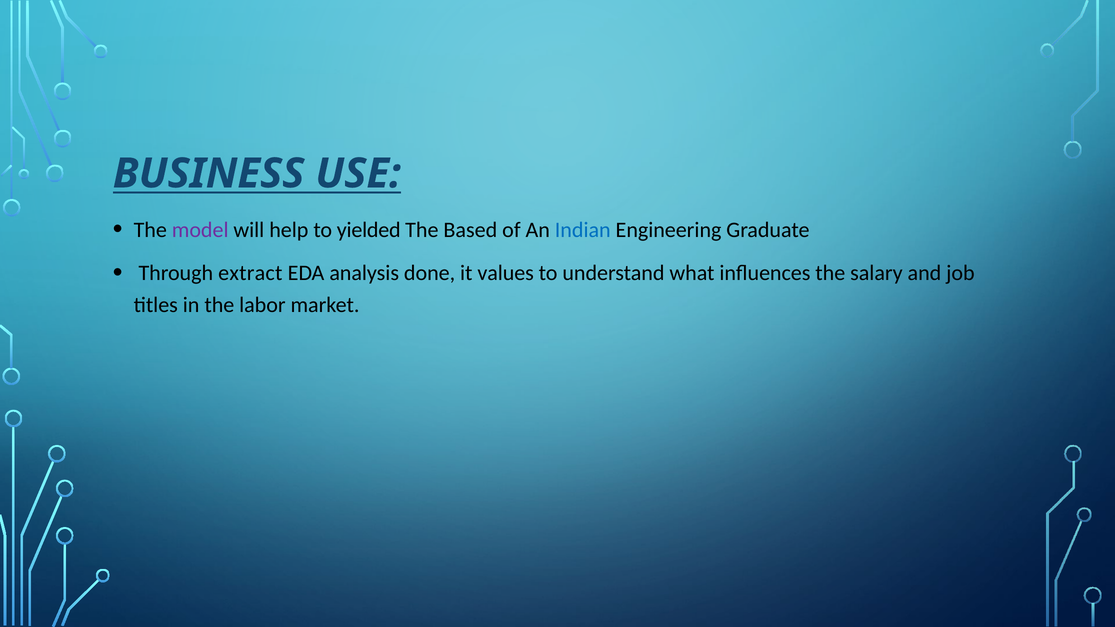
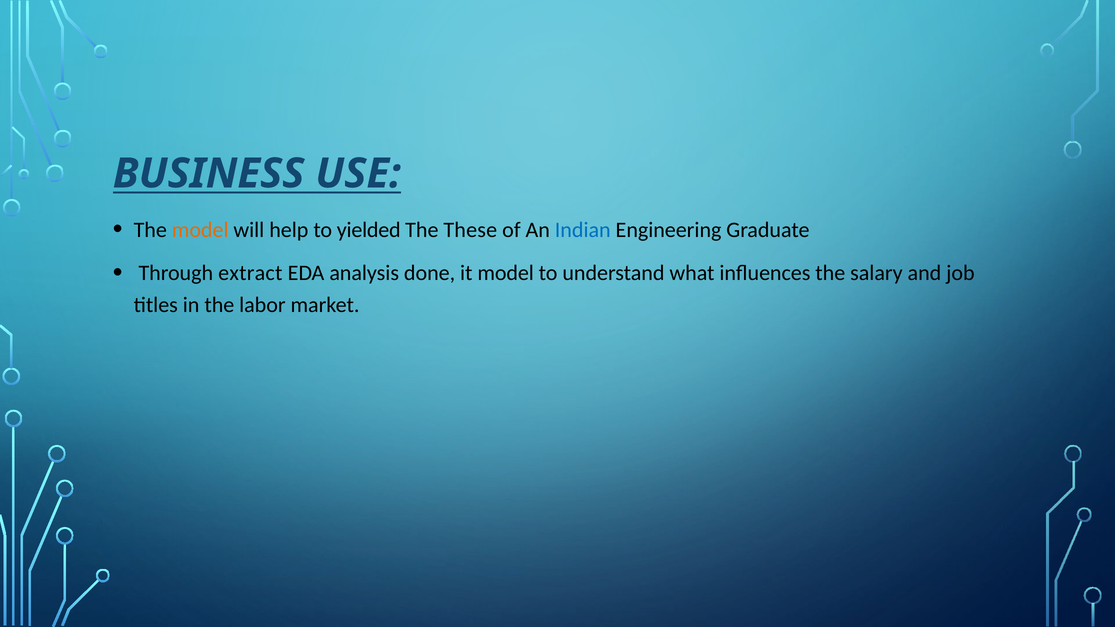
model at (200, 230) colour: purple -> orange
Based: Based -> These
it values: values -> model
